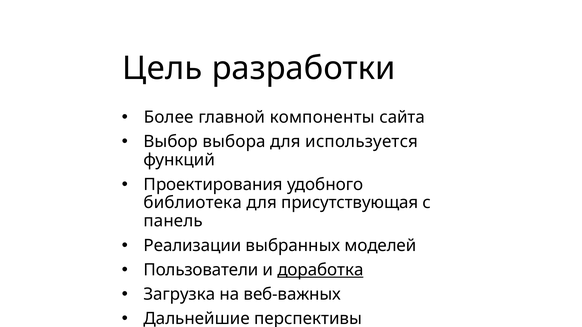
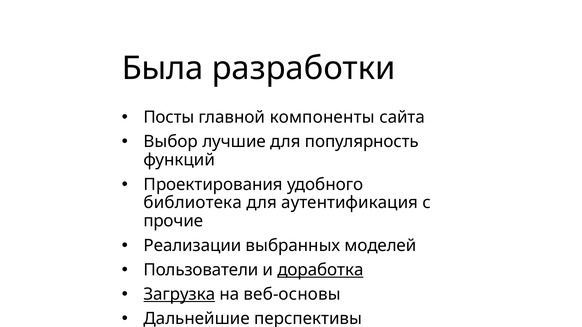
Цель: Цель -> Была
Более: Более -> Посты
выбора: выбора -> лучшие
используется: используется -> популярность
присутствующая: присутствующая -> аутентификация
панель: панель -> прочие
Загрузка underline: none -> present
веб-важных: веб-важных -> веб-основы
